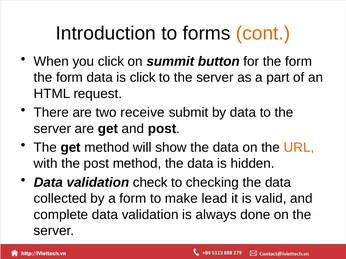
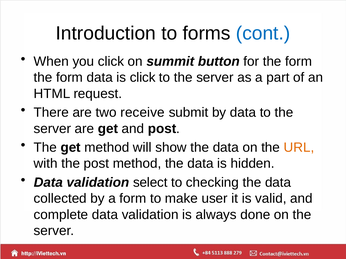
cont colour: orange -> blue
check: check -> select
lead: lead -> user
